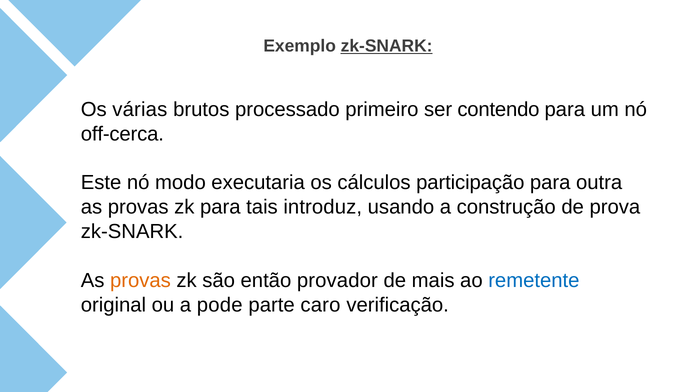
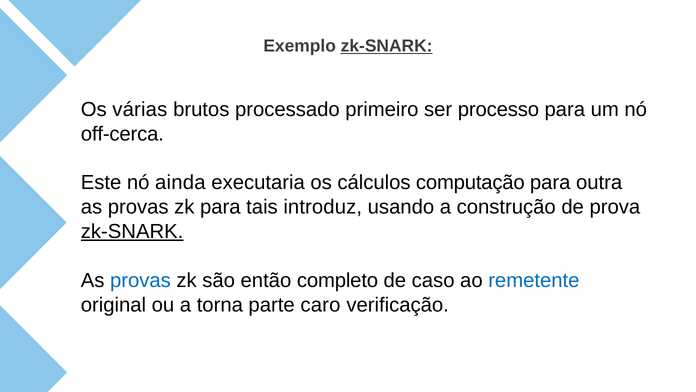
contendo: contendo -> processo
modo: modo -> ainda
participação: participação -> computação
zk-SNARK at (132, 231) underline: none -> present
provas at (140, 280) colour: orange -> blue
provador: provador -> completo
mais: mais -> caso
pode: pode -> torna
